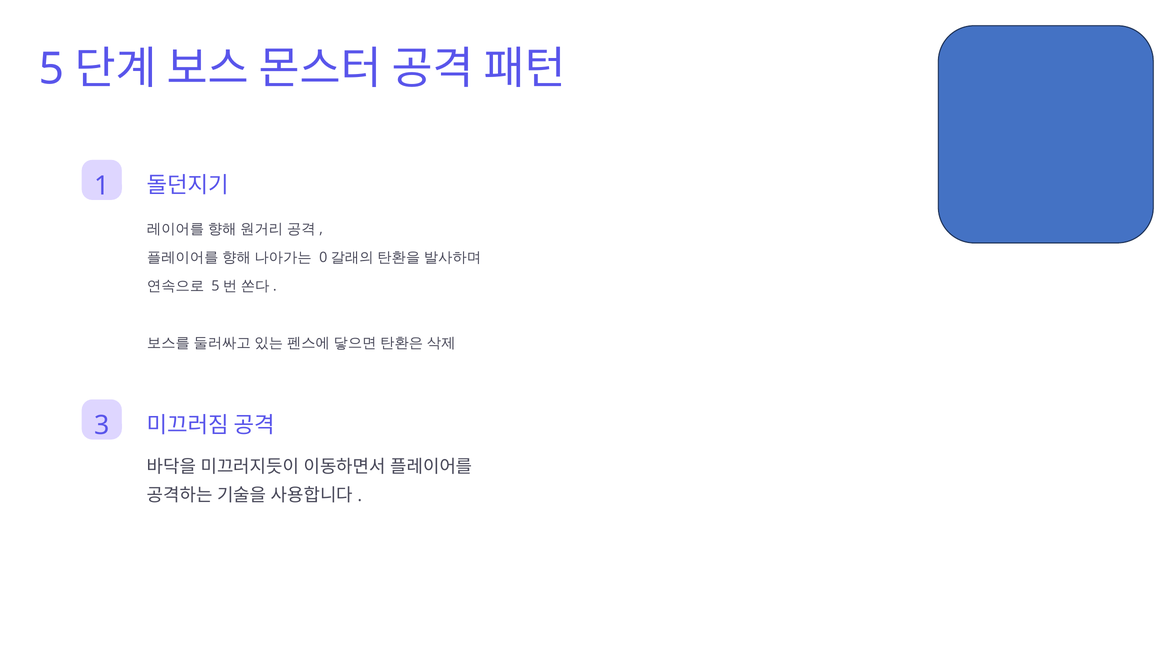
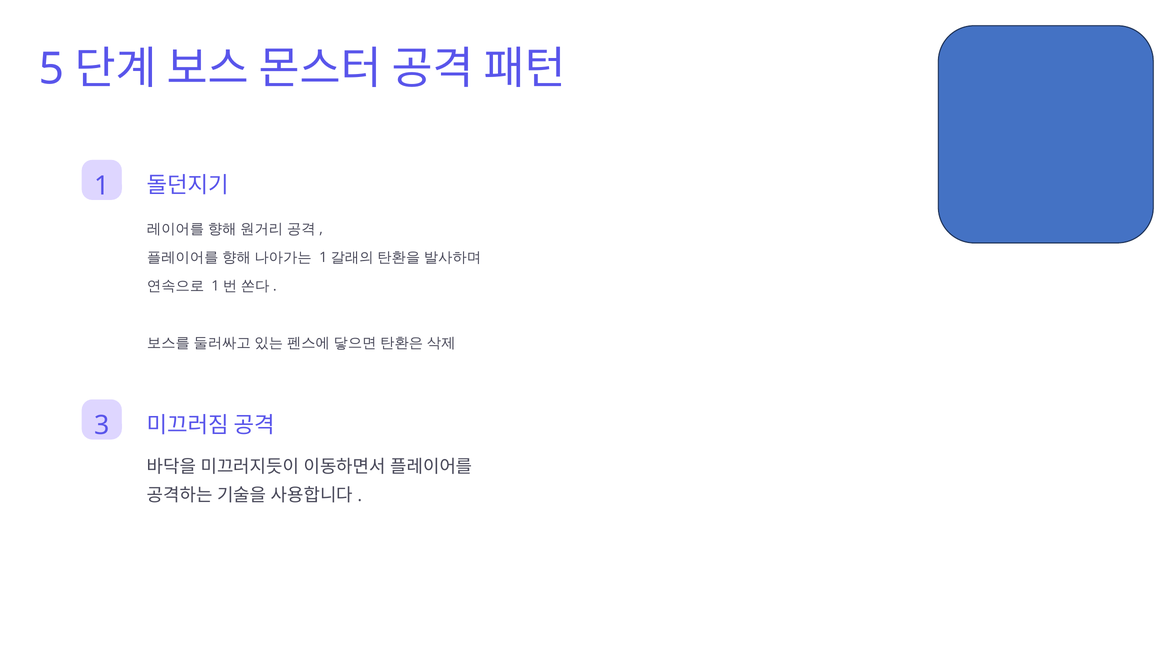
0 at (323, 258): 0 -> 1
5 at (215, 286): 5 -> 1
